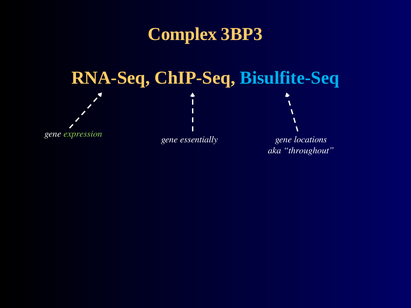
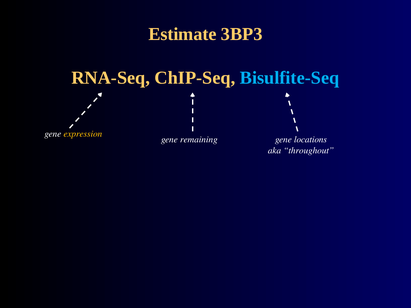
Complex: Complex -> Estimate
expression colour: light green -> yellow
essentially: essentially -> remaining
